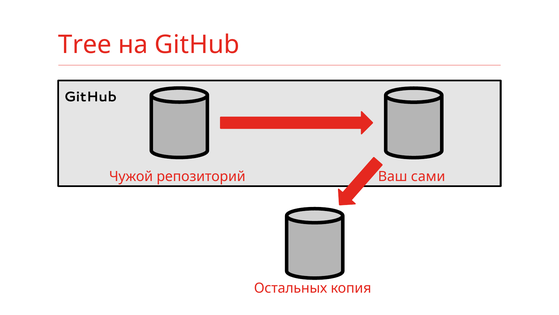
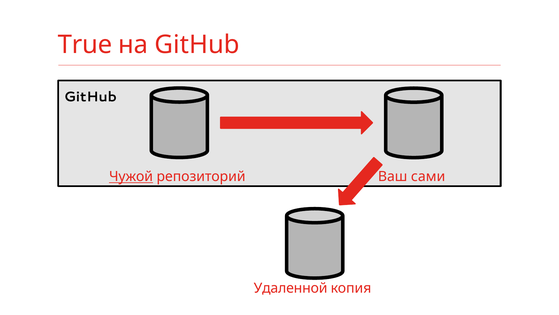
Tree: Tree -> True
Чужой underline: none -> present
Остальных: Остальных -> Удаленной
